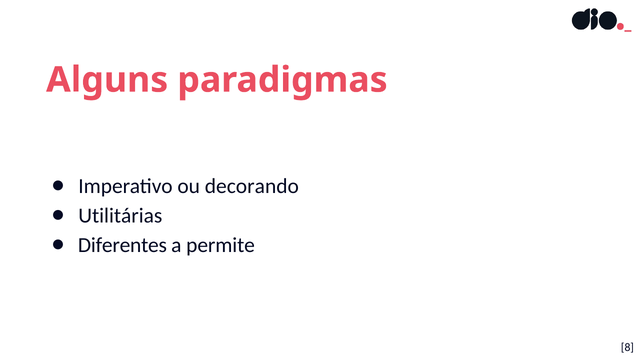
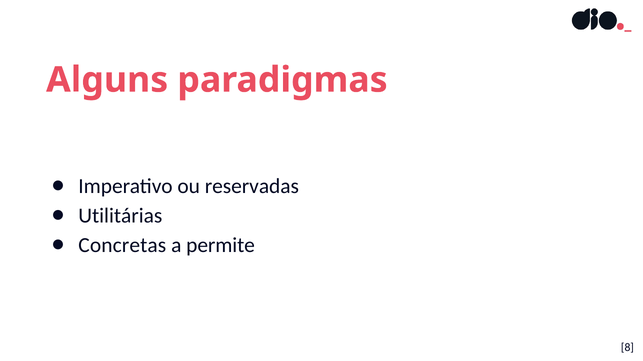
decorando: decorando -> reservadas
Diferentes: Diferentes -> Concretas
